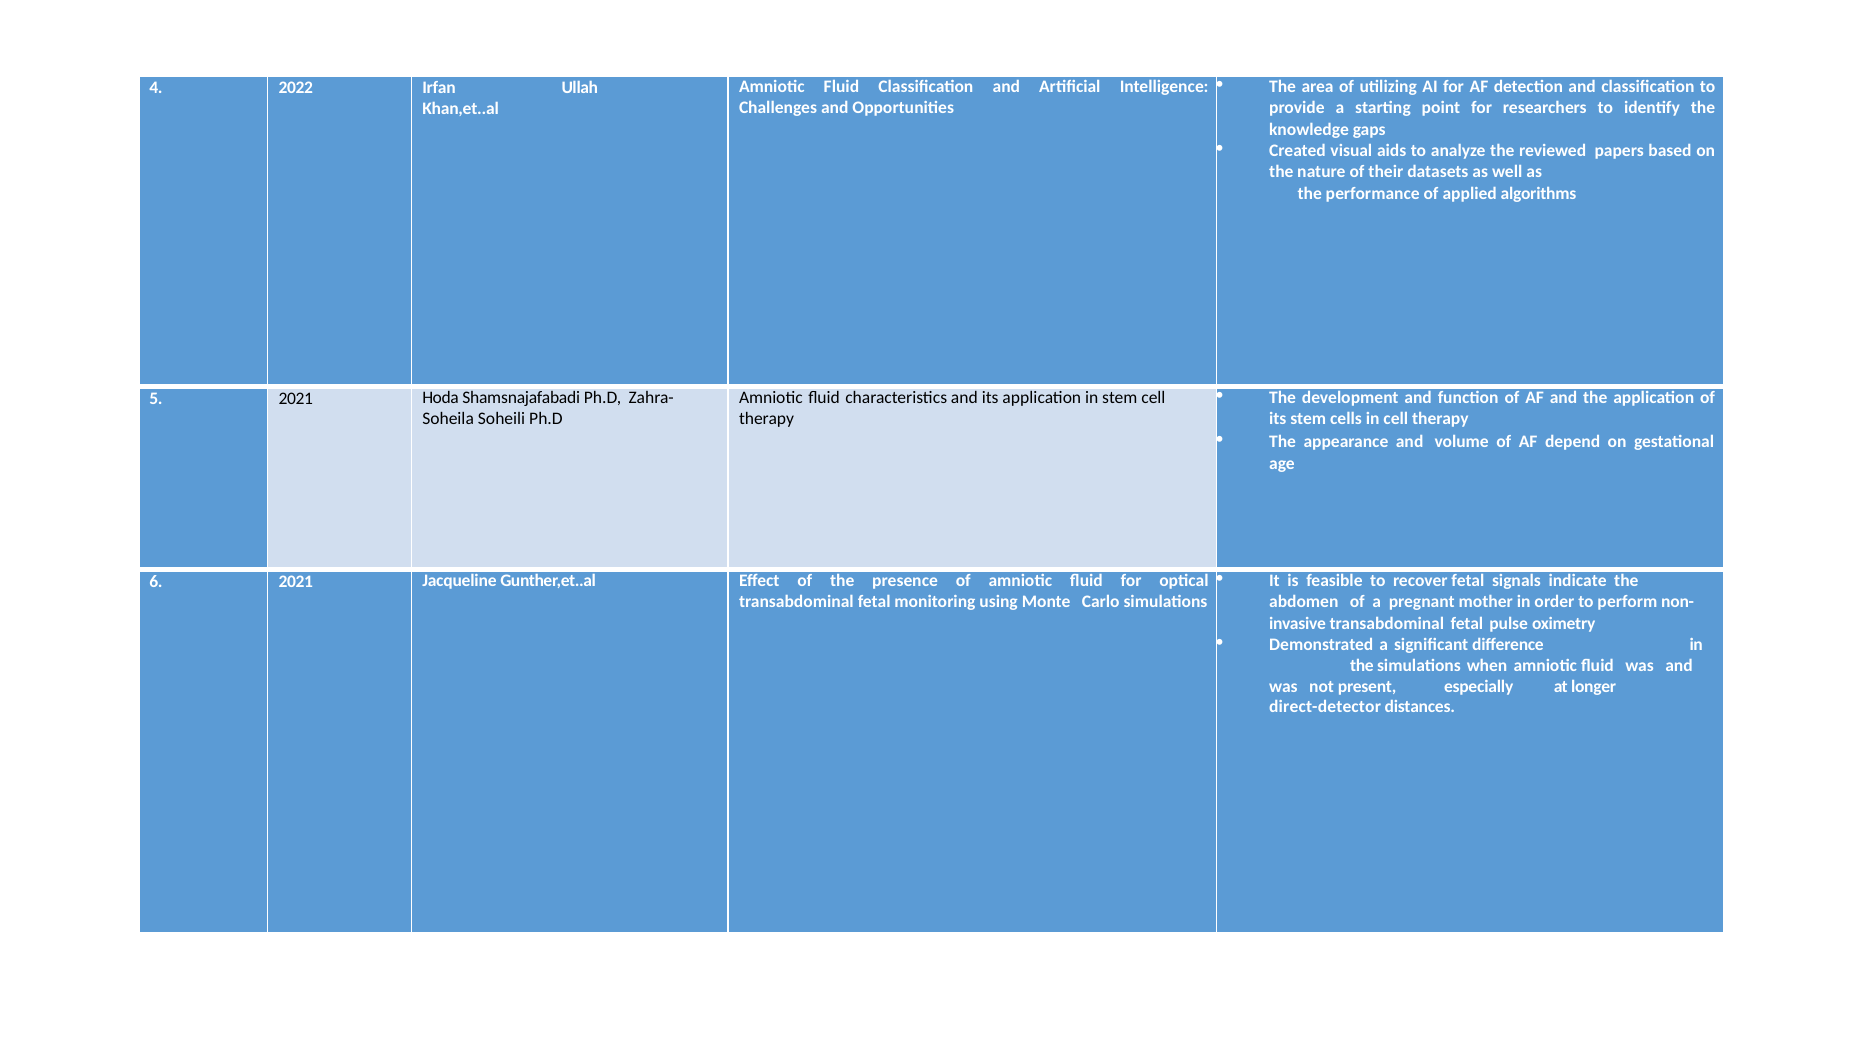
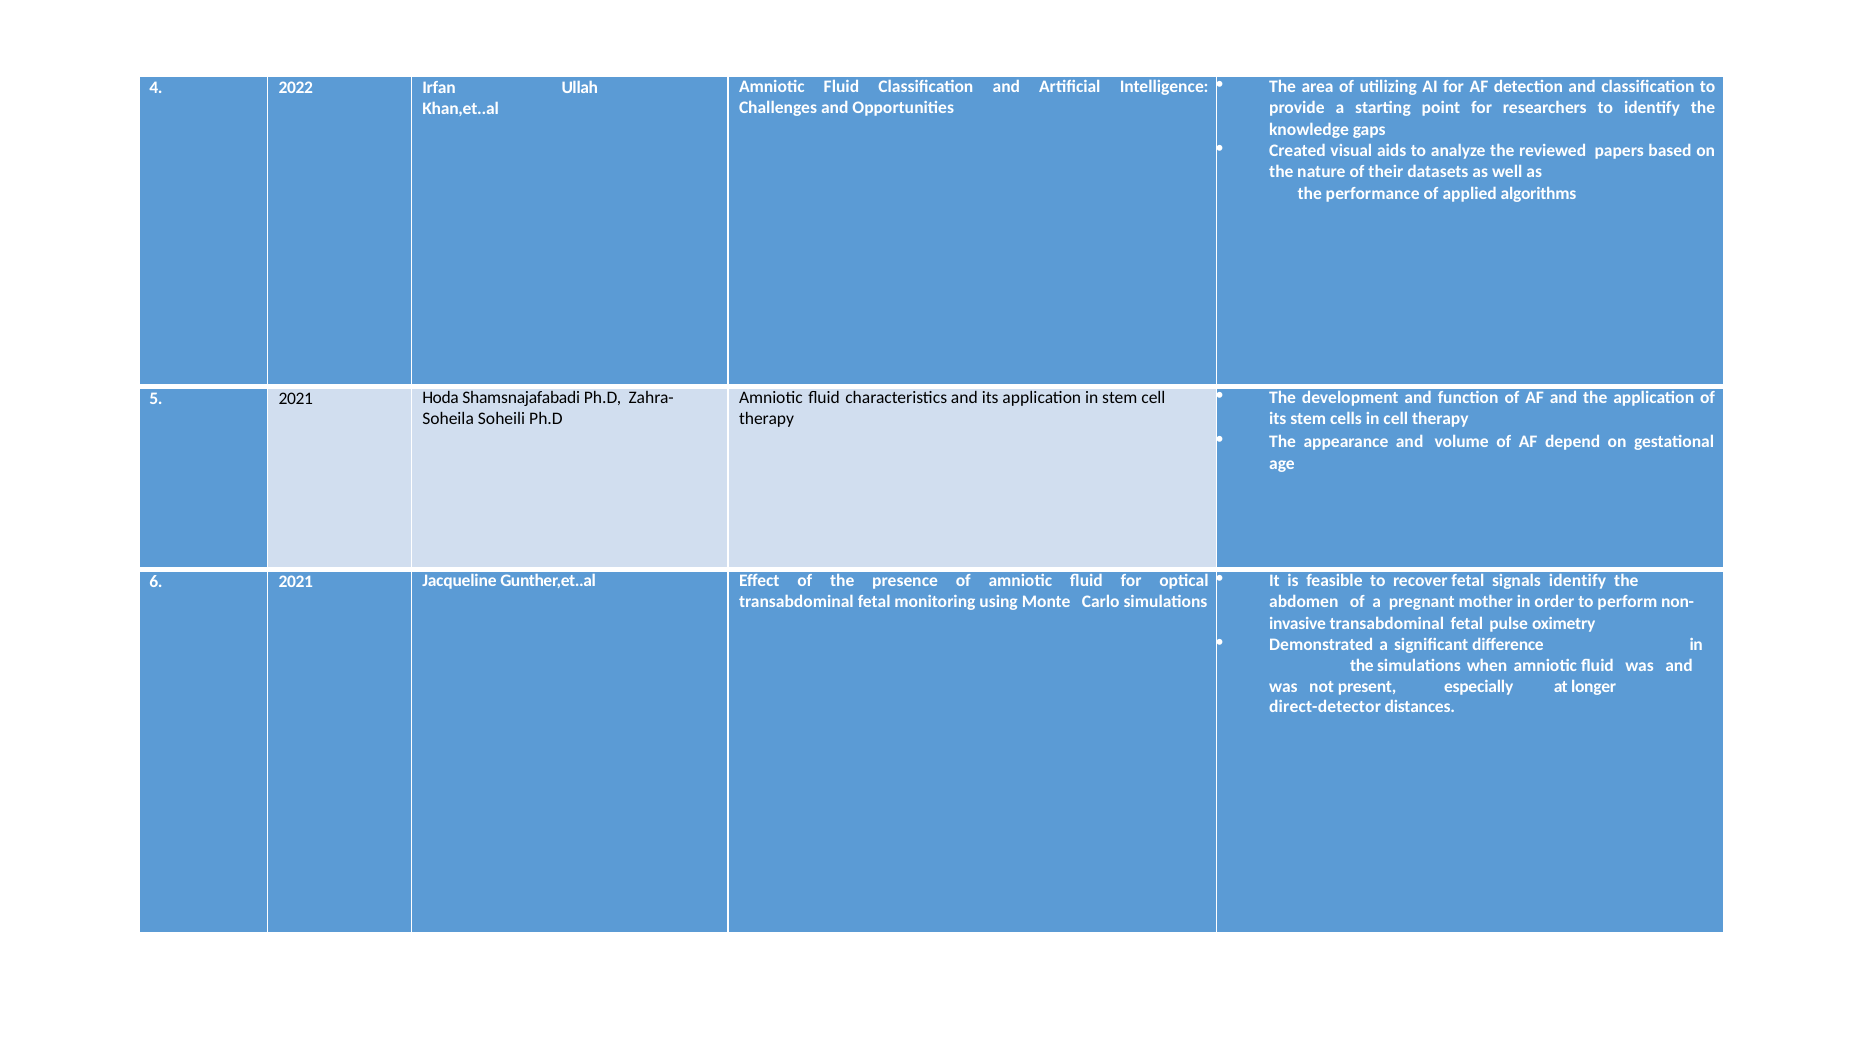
signals indicate: indicate -> identify
